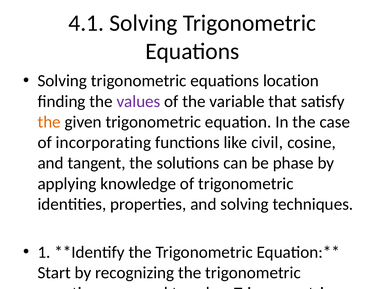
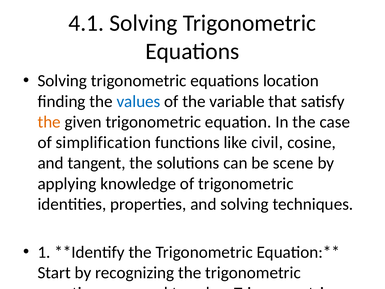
values at (138, 101) colour: purple -> blue
incorporating: incorporating -> simplification
phase: phase -> scene
